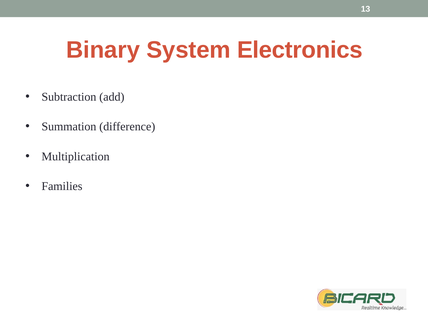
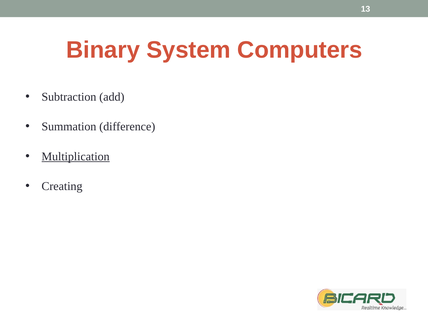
Electronics: Electronics -> Computers
Multiplication underline: none -> present
Families: Families -> Creating
